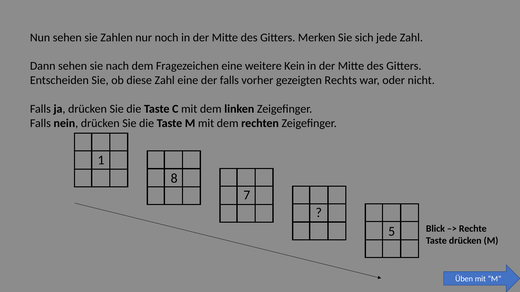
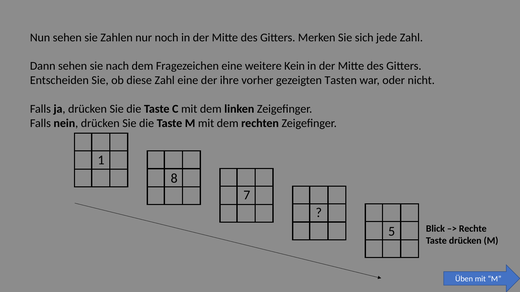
der falls: falls -> ihre
Rechts: Rechts -> Tasten
